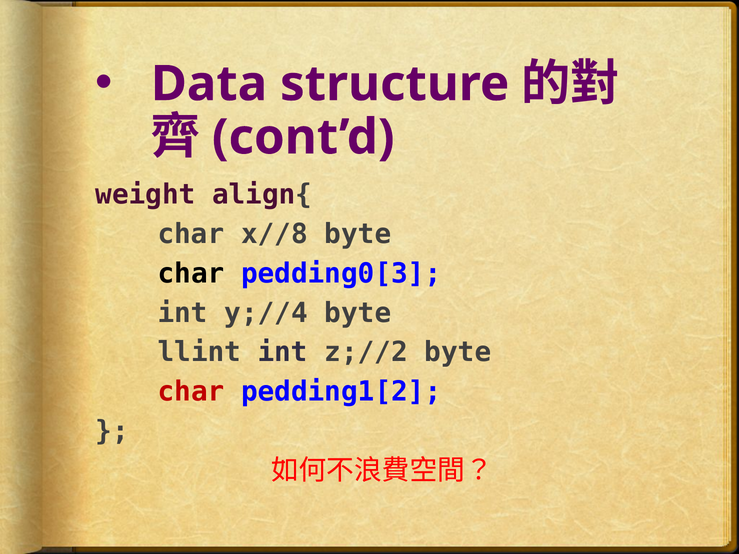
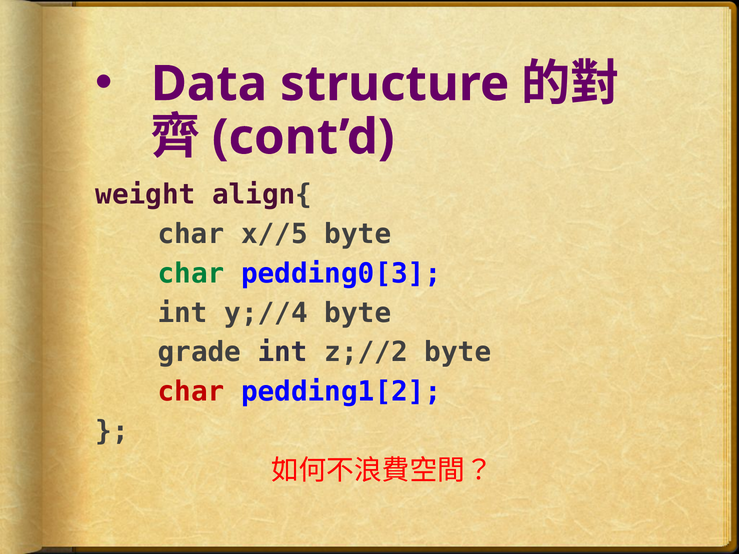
x//8: x//8 -> x//5
char at (191, 274) colour: black -> green
llint: llint -> grade
